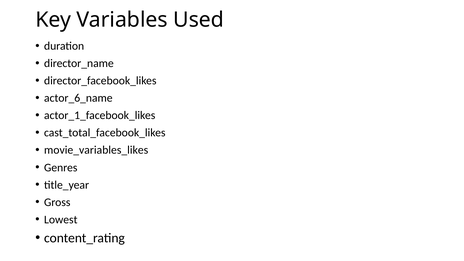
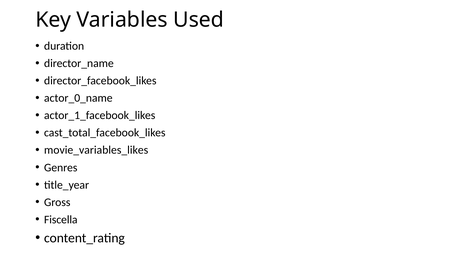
actor_6_name: actor_6_name -> actor_0_name
Lowest: Lowest -> Fiscella
